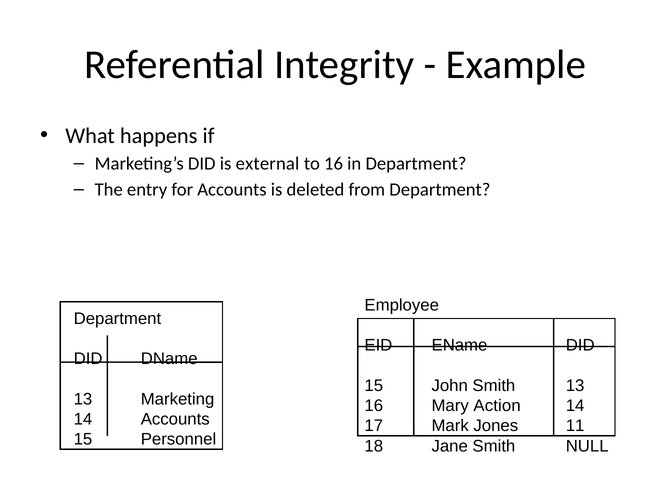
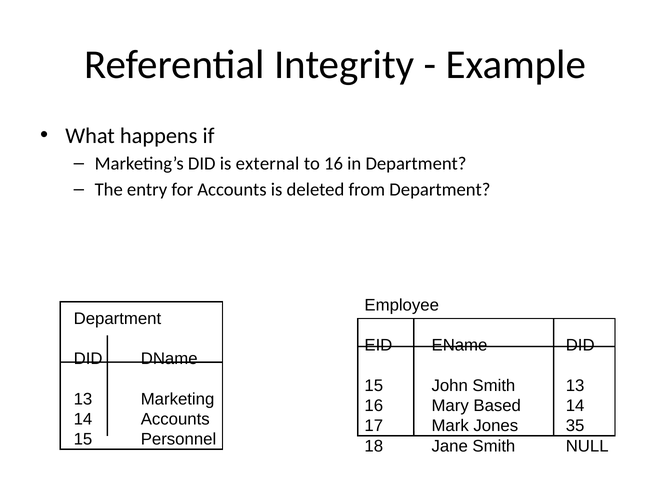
Action: Action -> Based
11: 11 -> 35
